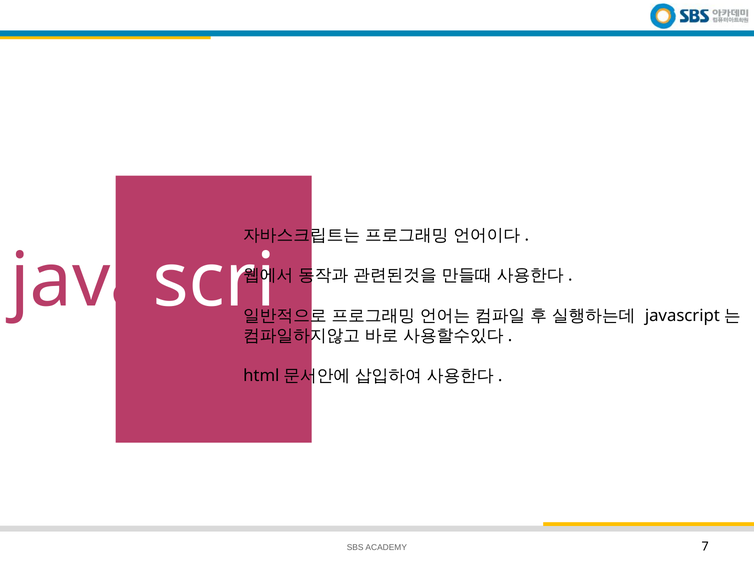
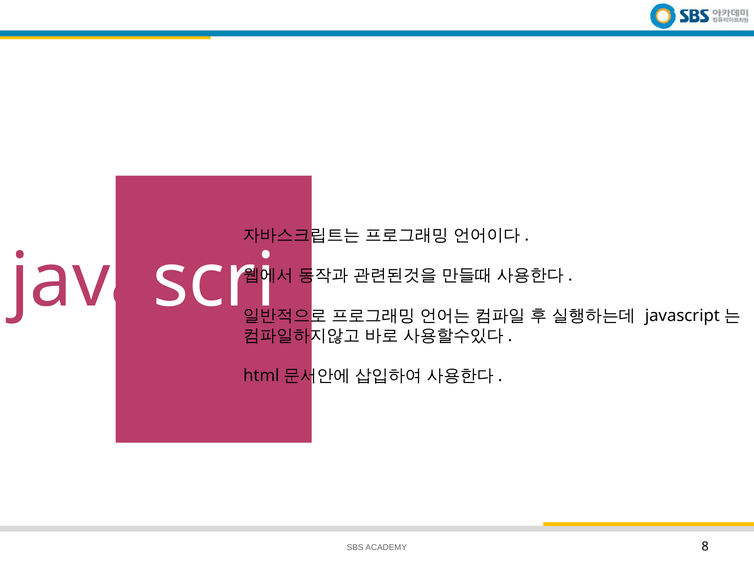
7: 7 -> 8
